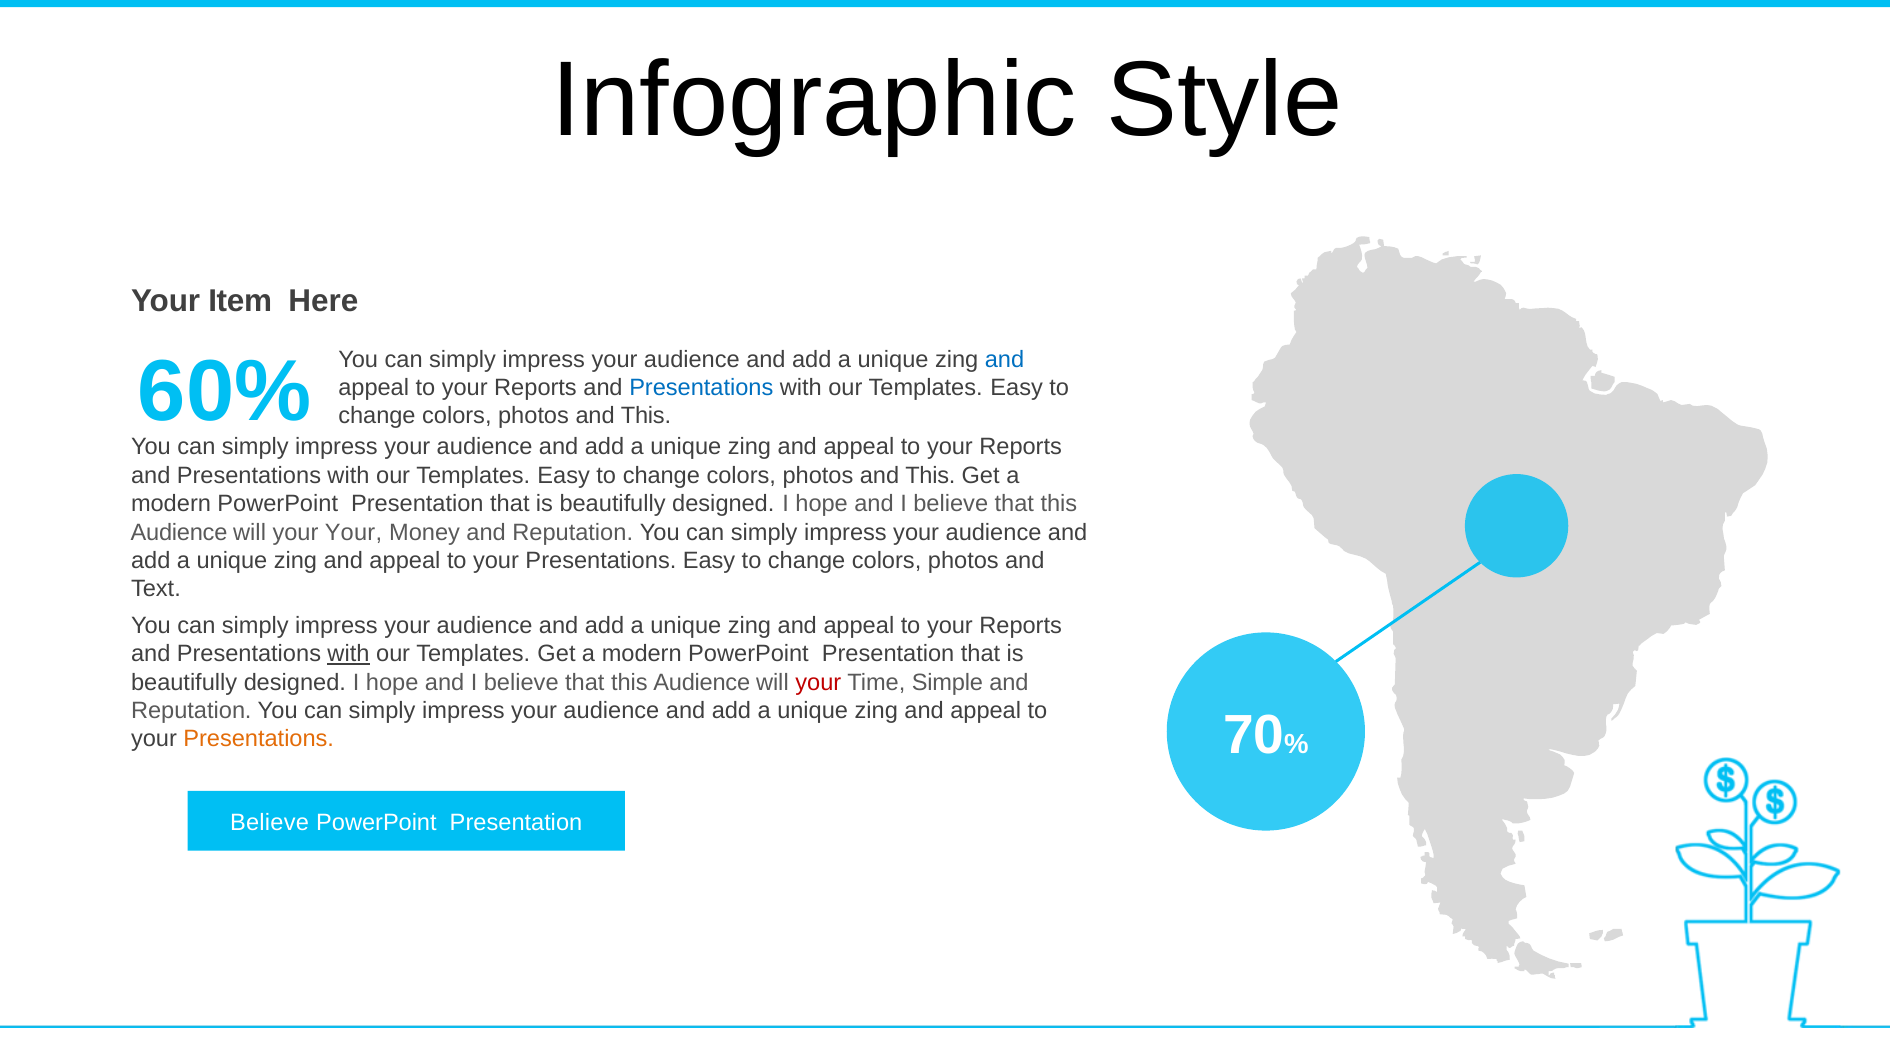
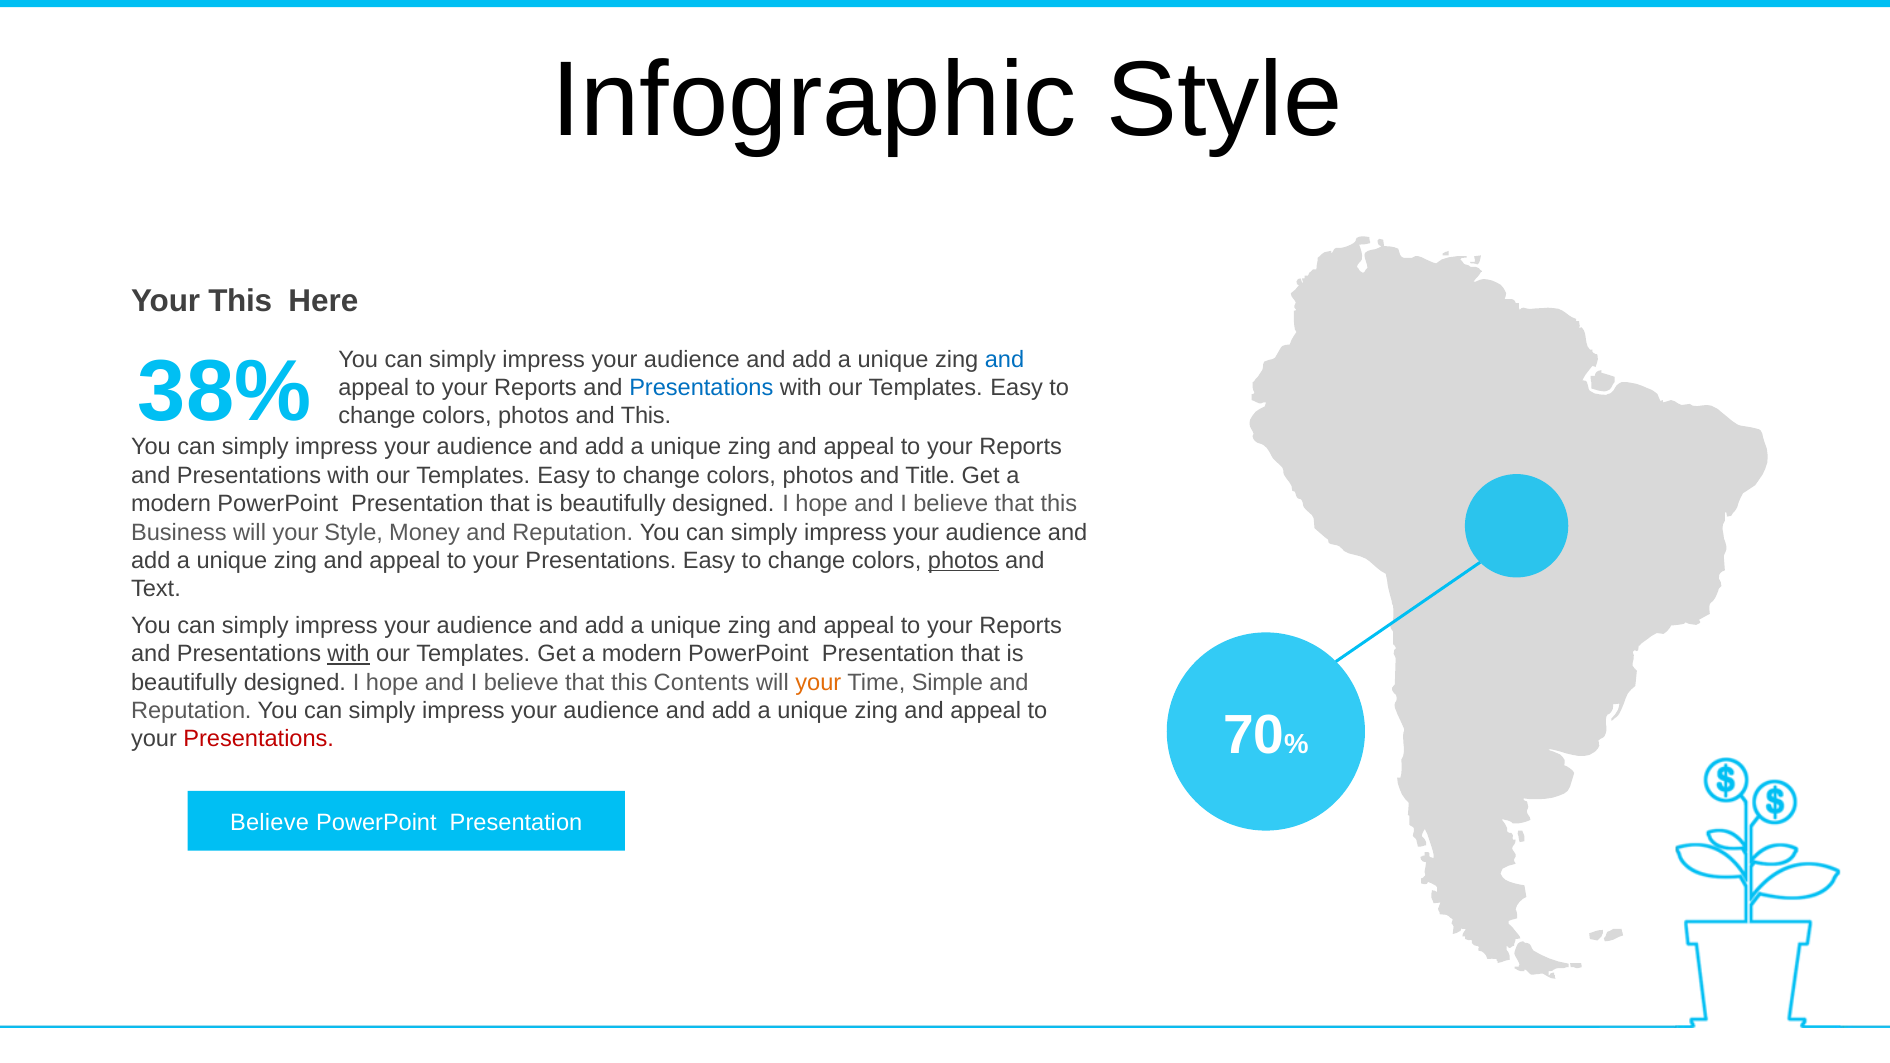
Your Item: Item -> This
60%: 60% -> 38%
This at (930, 476): This -> Title
Audience at (179, 532): Audience -> Business
your Your: Your -> Style
photos at (963, 561) underline: none -> present
Audience at (702, 682): Audience -> Contents
your at (818, 682) colour: red -> orange
Presentations at (259, 739) colour: orange -> red
